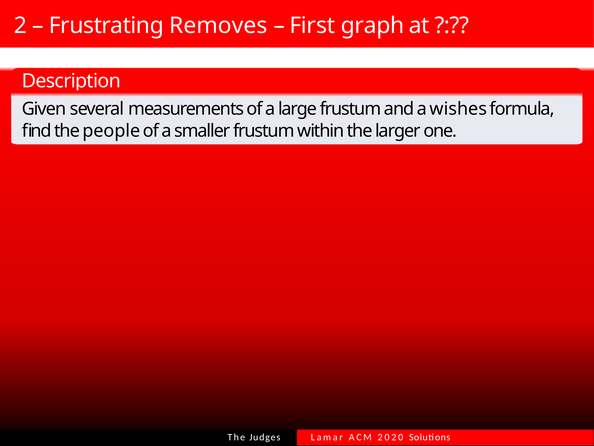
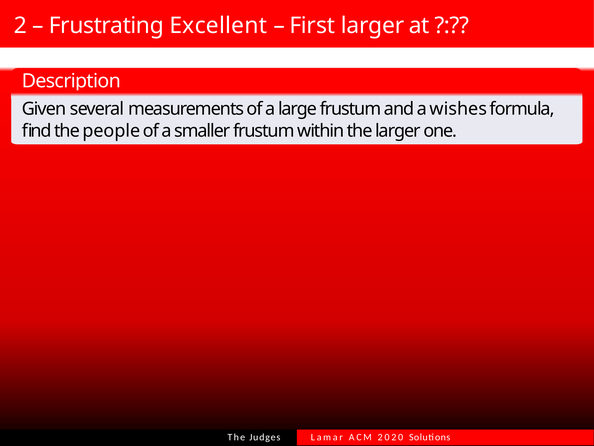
Removes: Removes -> Excellent
First graph: graph -> larger
